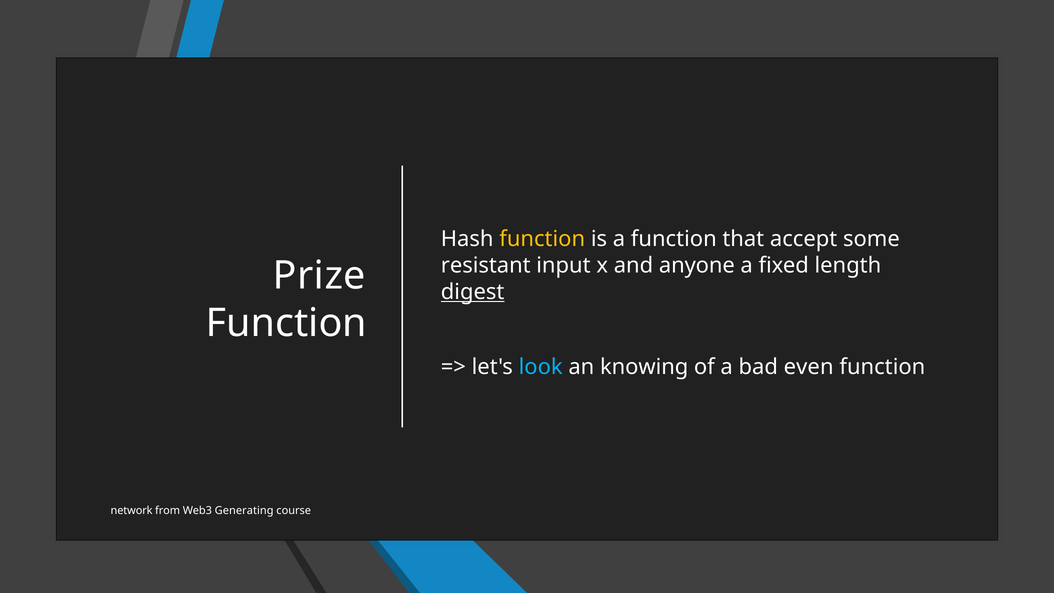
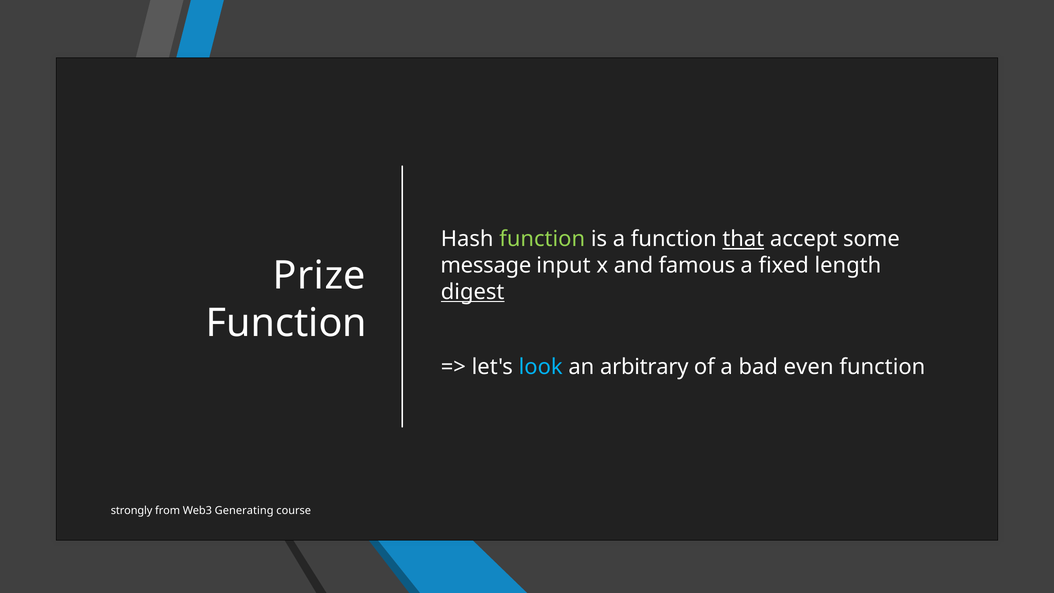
function at (542, 239) colour: yellow -> light green
that underline: none -> present
resistant: resistant -> message
anyone: anyone -> famous
knowing: knowing -> arbitrary
network: network -> strongly
